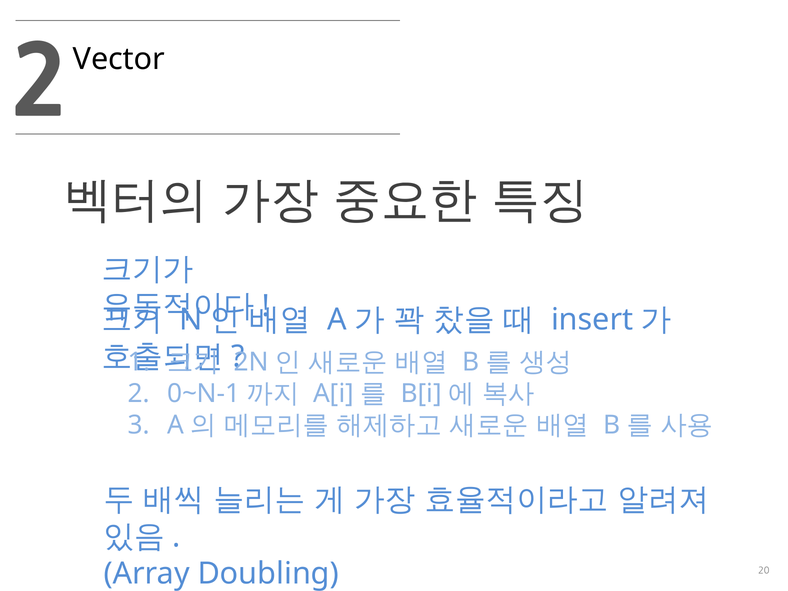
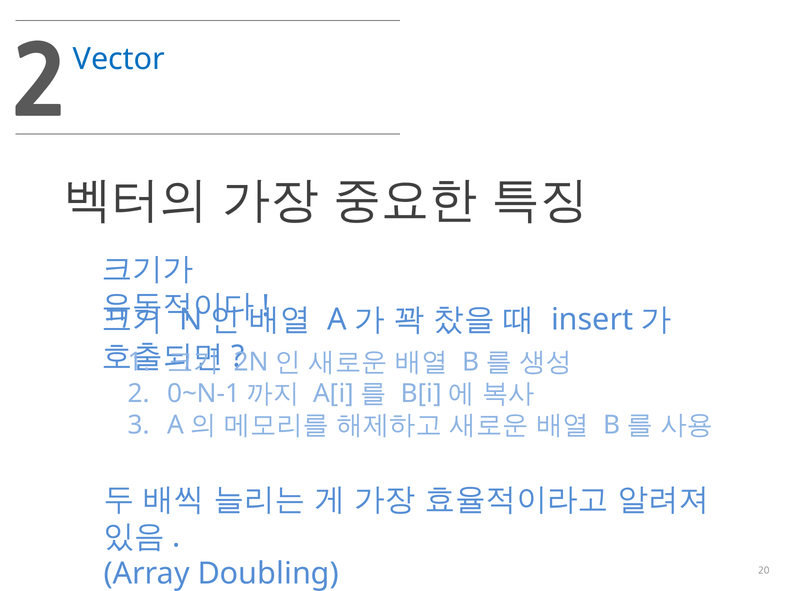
Vector colour: black -> blue
